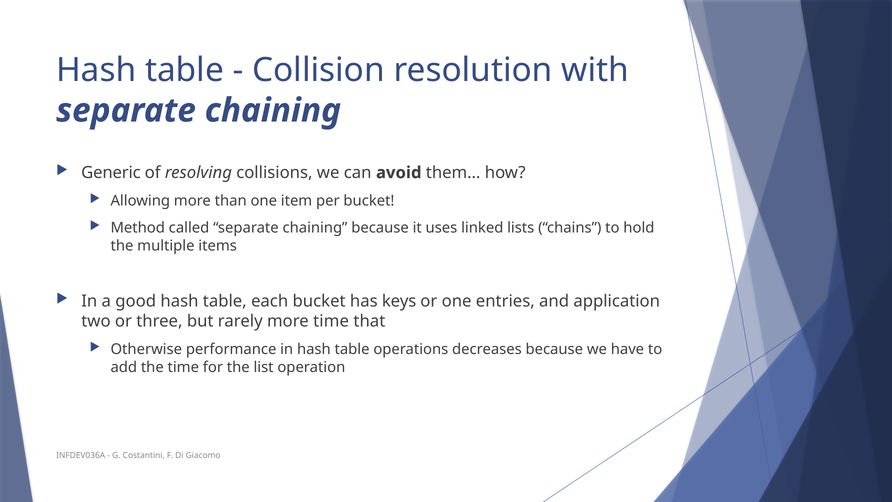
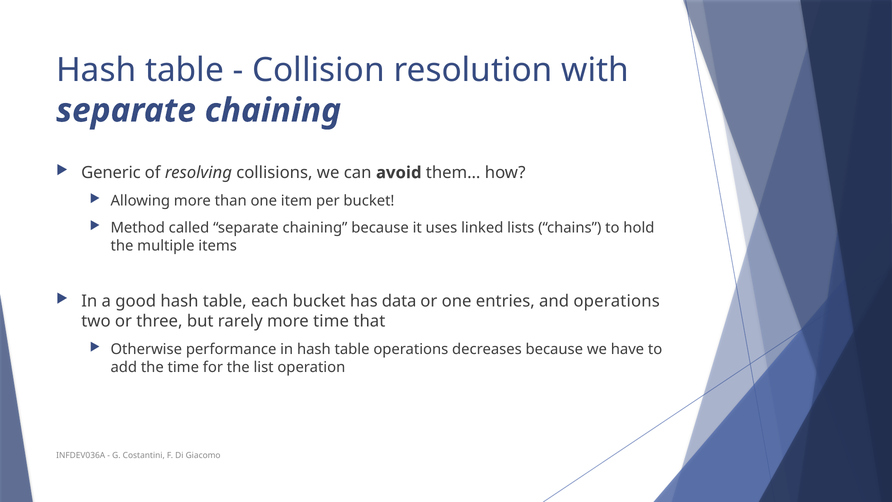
keys: keys -> data
and application: application -> operations
